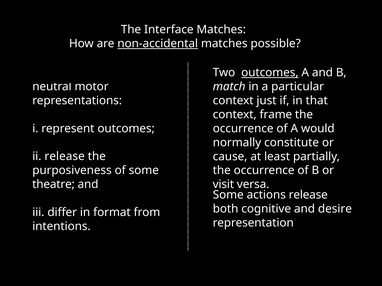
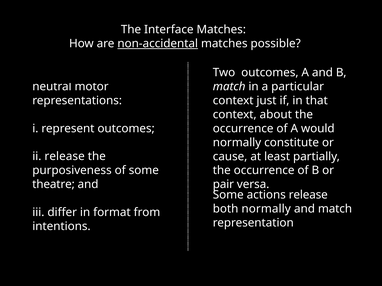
outcomes at (270, 73) underline: present -> none
frame: frame -> about
visit: visit -> pair
both cognitive: cognitive -> normally
and desire: desire -> match
